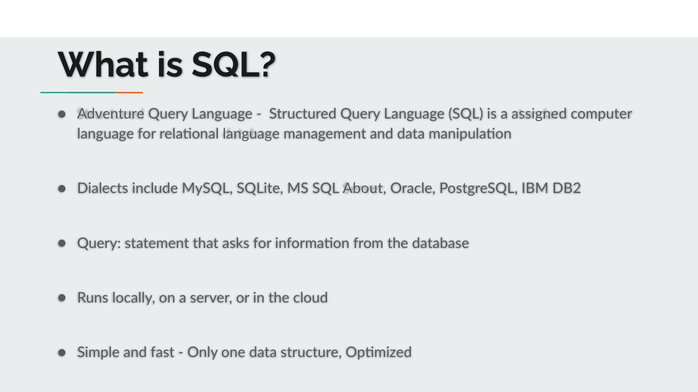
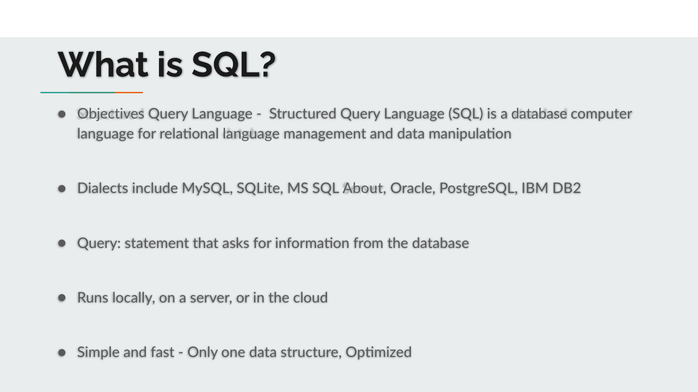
Adventure: Adventure -> Objectives
a assigned: assigned -> database
